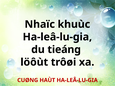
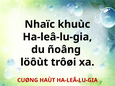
tieáng: tieáng -> ñoâng
